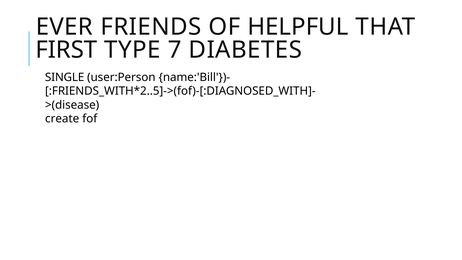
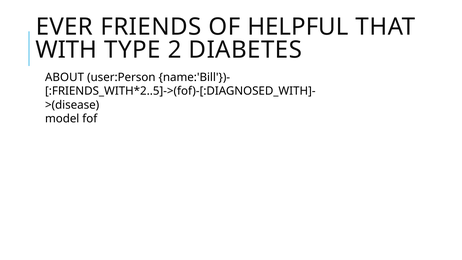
FIRST: FIRST -> WITH
7: 7 -> 2
SINGLE: SINGLE -> ABOUT
create: create -> model
